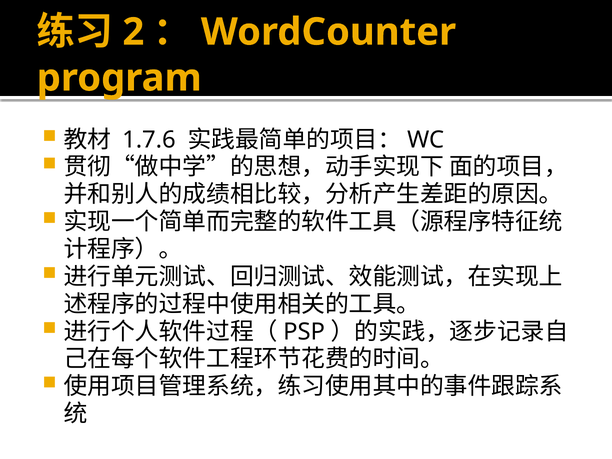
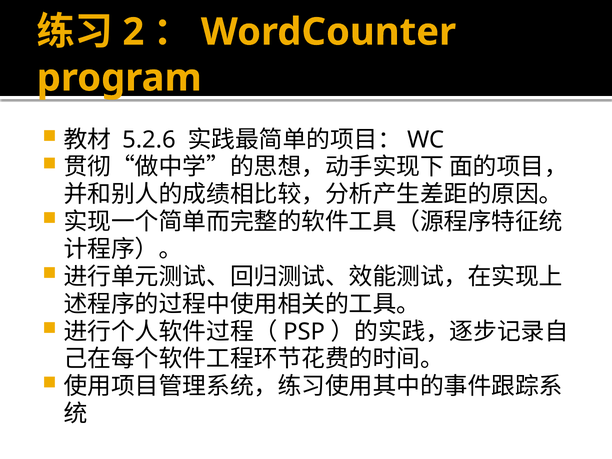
1.7.6: 1.7.6 -> 5.2.6
